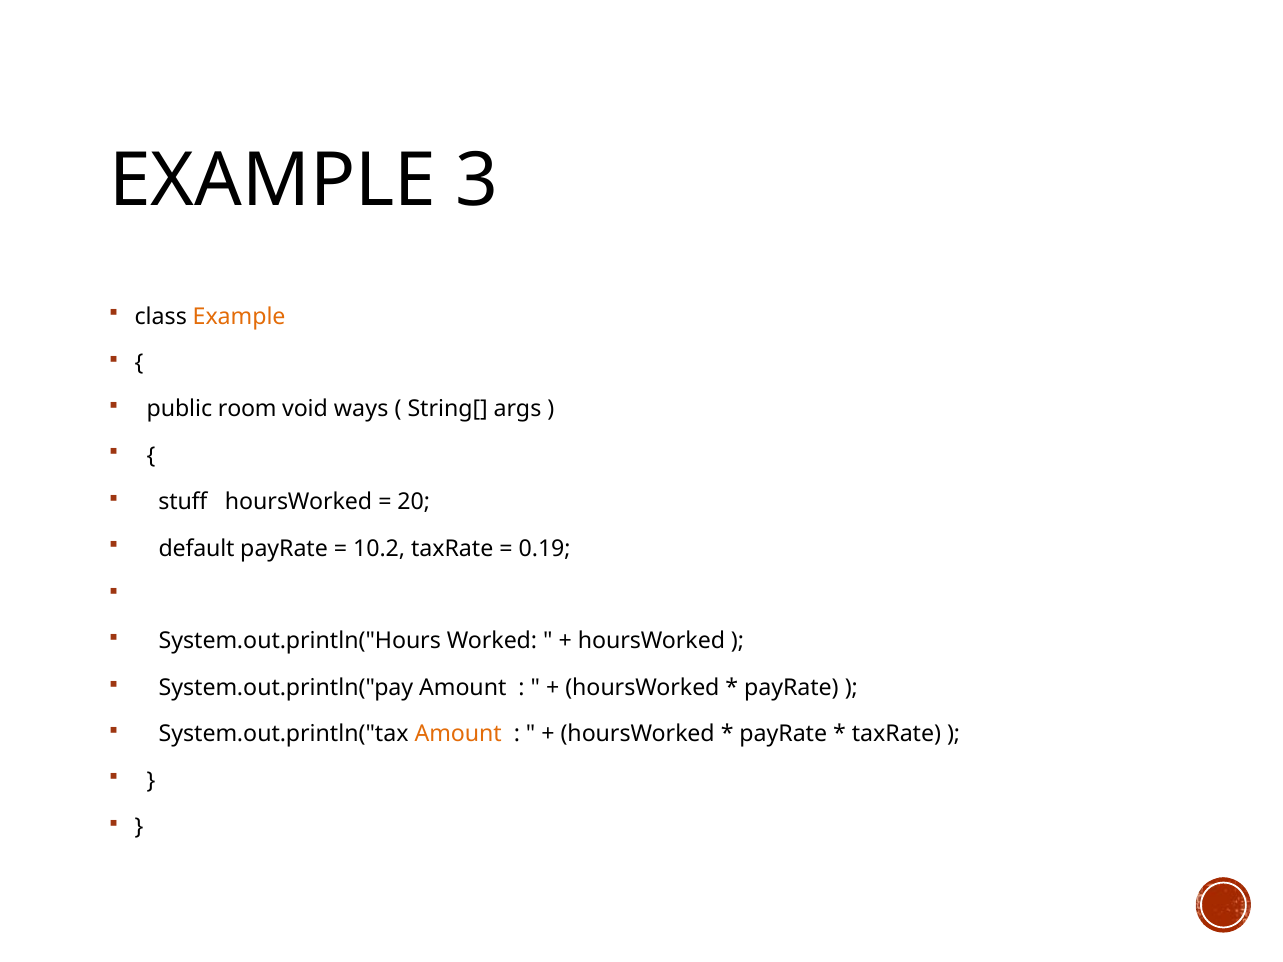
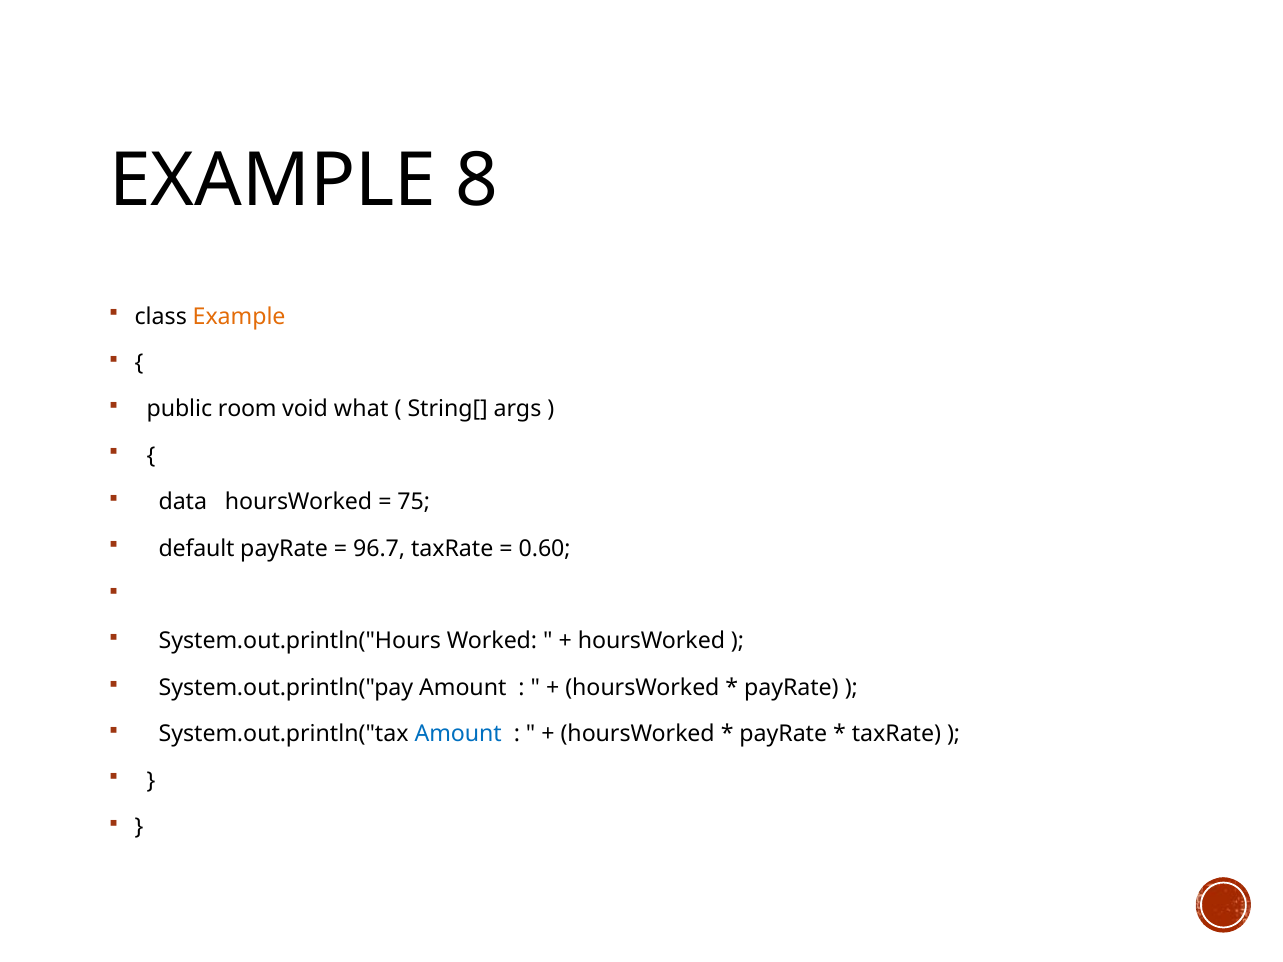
3: 3 -> 8
ways: ways -> what
stuff: stuff -> data
20: 20 -> 75
10.2: 10.2 -> 96.7
0.19: 0.19 -> 0.60
Amount at (458, 734) colour: orange -> blue
